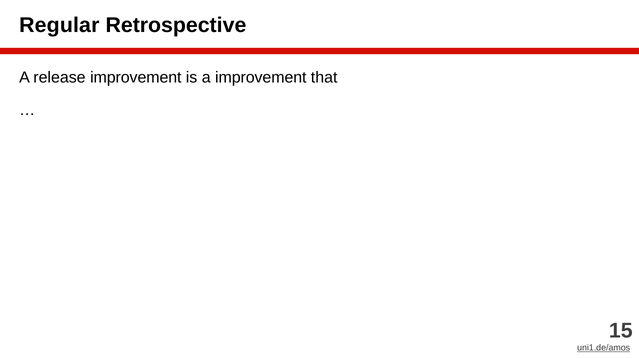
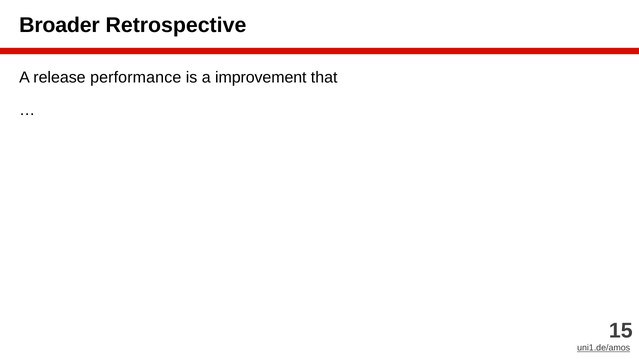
Regular: Regular -> Broader
release improvement: improvement -> performance
